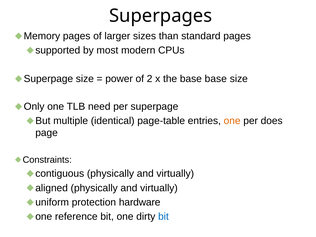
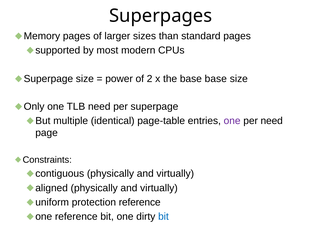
one at (232, 121) colour: orange -> purple
per does: does -> need
protection hardware: hardware -> reference
